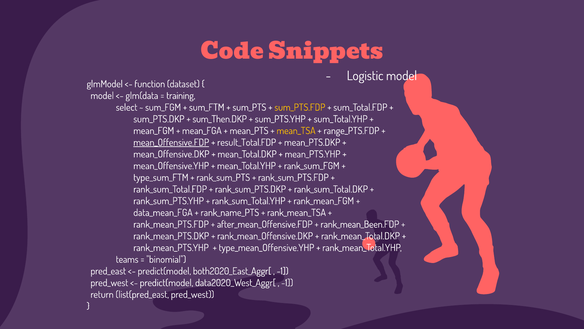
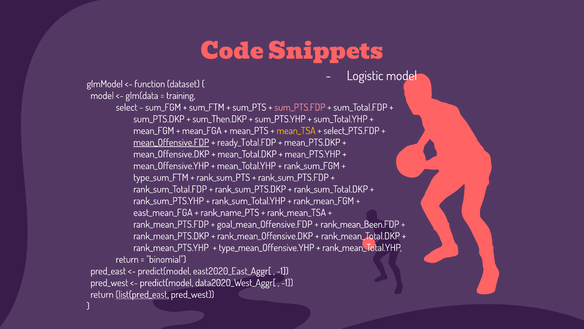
sum_PTS.FDP colour: yellow -> pink
range_PTS.FDP: range_PTS.FDP -> select_PTS.FDP
result_Total.FDP: result_Total.FDP -> ready_Total.FDP
data_mean_FGA: data_mean_FGA -> east_mean_FGA
after_mean_Offensive.FDP: after_mean_Offensive.FDP -> goal_mean_Offensive.FDP
teams at (127, 259): teams -> return
both2020_East_Aggr[: both2020_East_Aggr[ -> east2020_East_Aggr[
list(pred_east underline: none -> present
